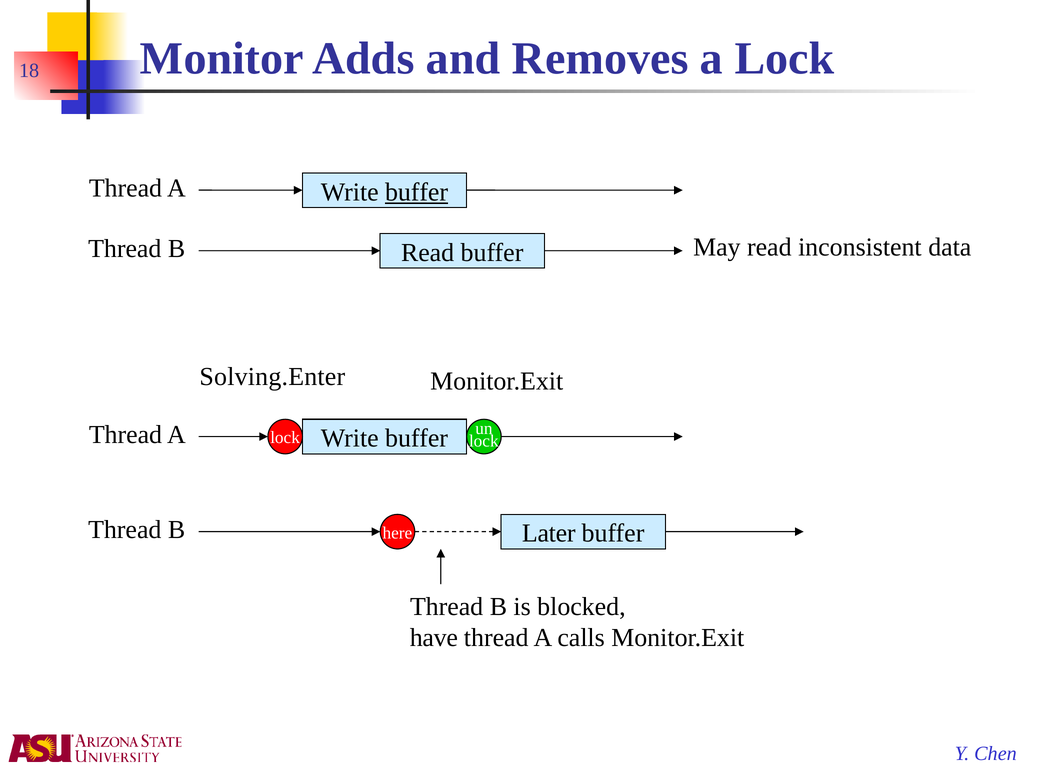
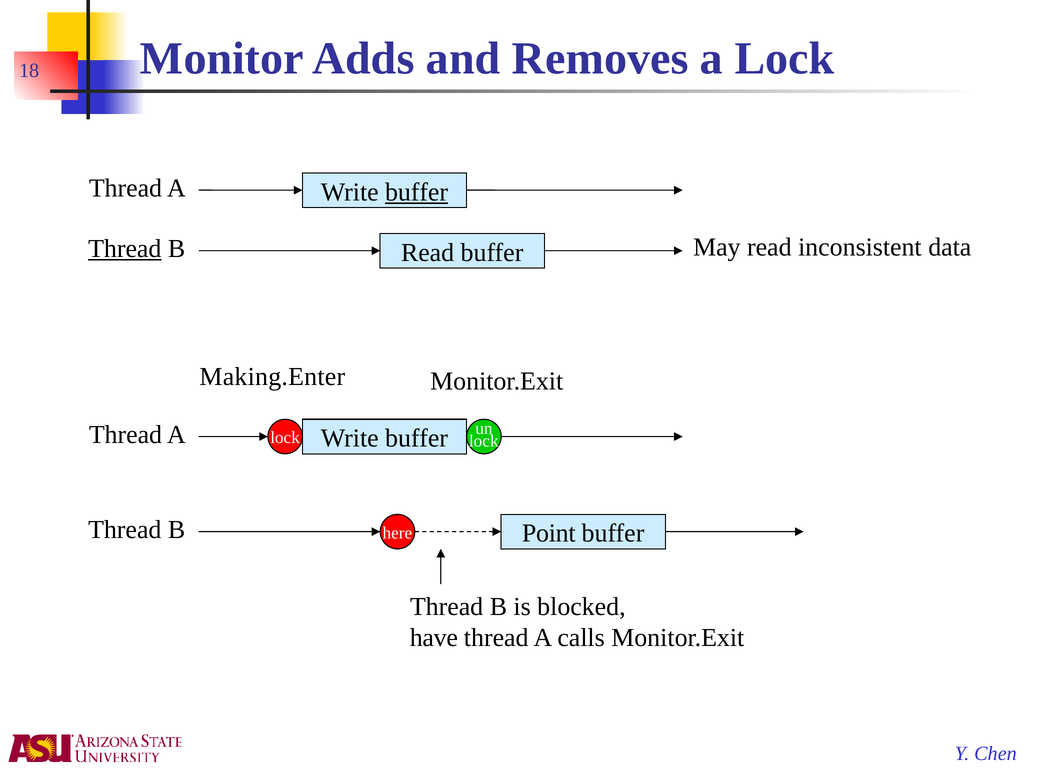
Thread at (125, 249) underline: none -> present
Solving.Enter: Solving.Enter -> Making.Enter
Later: Later -> Point
